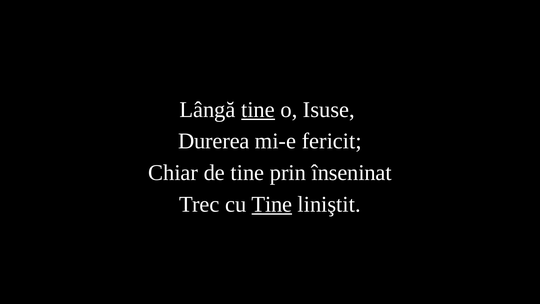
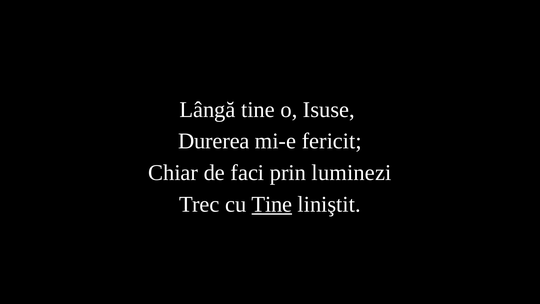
tine at (258, 110) underline: present -> none
de tine: tine -> faci
înseninat: înseninat -> luminezi
